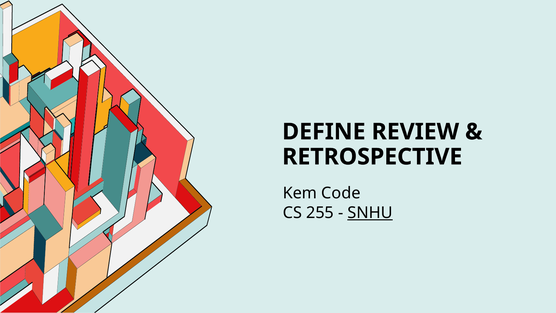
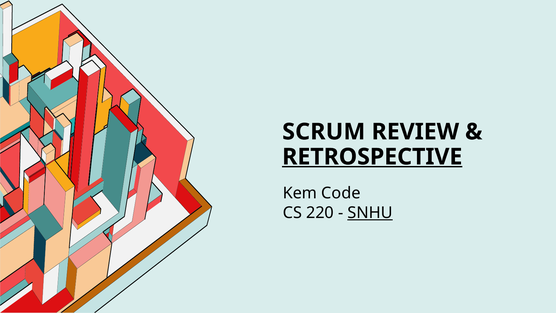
DEFINE: DEFINE -> SCRUM
RETROSPECTIVE underline: none -> present
255: 255 -> 220
